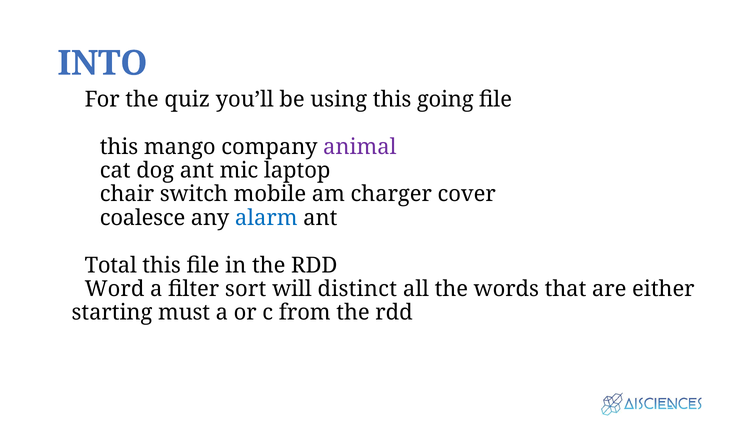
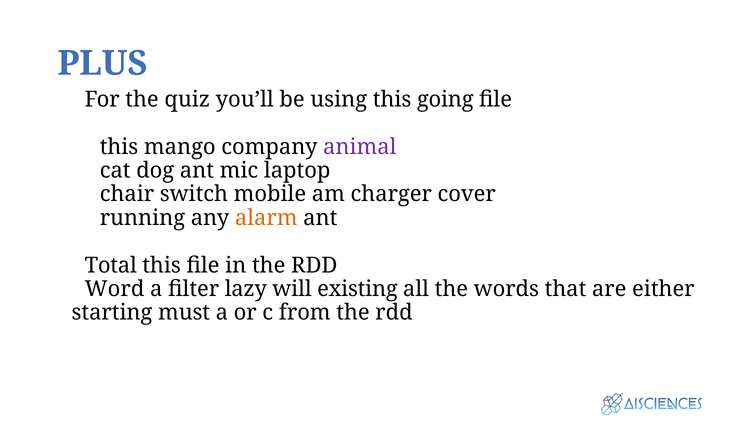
INTO: INTO -> PLUS
coalesce: coalesce -> running
alarm colour: blue -> orange
sort: sort -> lazy
distinct: distinct -> existing
